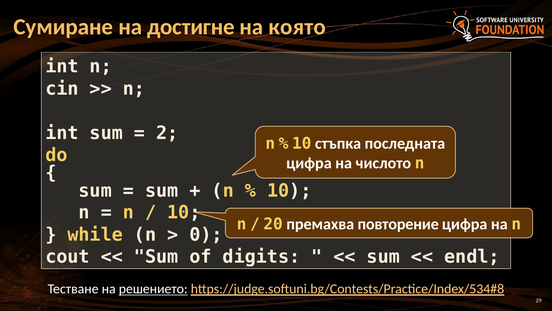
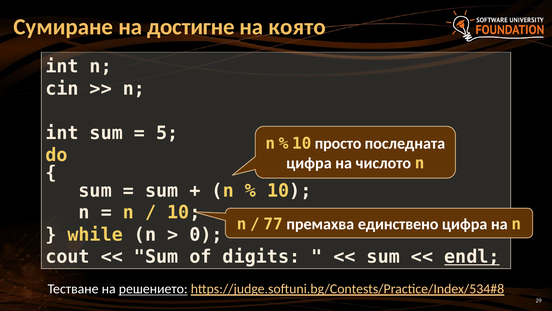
2: 2 -> 5
стъпка: стъпка -> просто
20: 20 -> 77
повторение: повторение -> единствено
endl underline: none -> present
